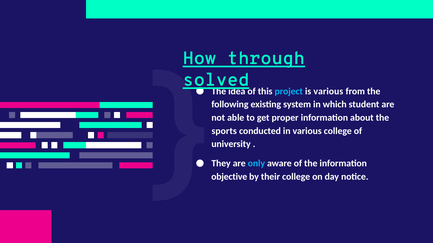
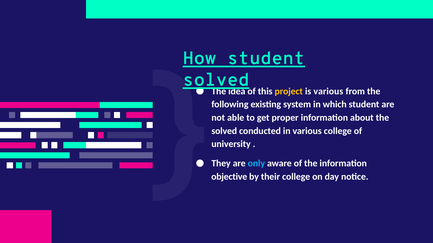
How through: through -> student
project colour: light blue -> yellow
sports at (224, 131): sports -> solved
